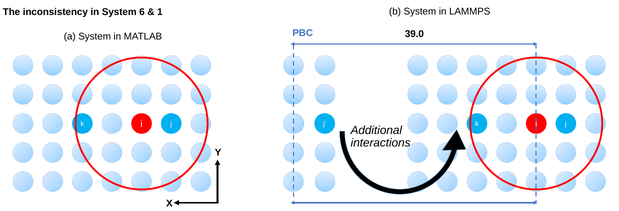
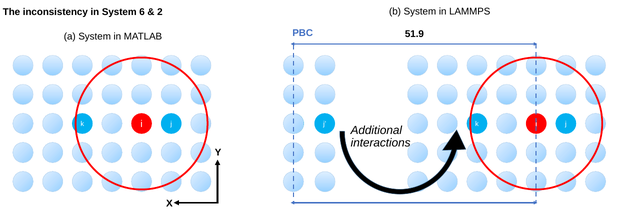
1: 1 -> 2
39.0: 39.0 -> 51.9
